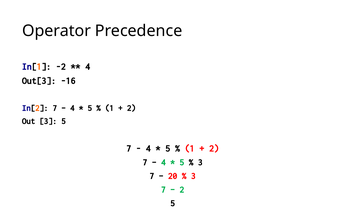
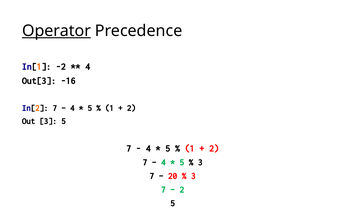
Operator underline: none -> present
